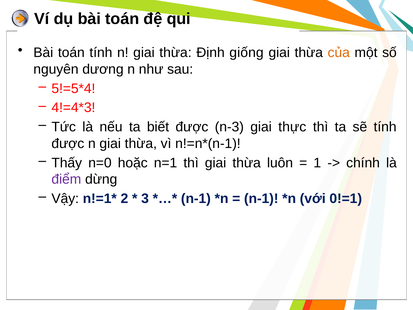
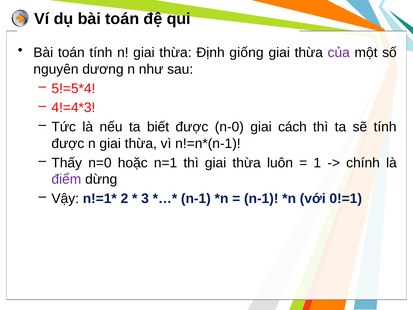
của colour: orange -> purple
n-3: n-3 -> n-0
thực: thực -> cách
